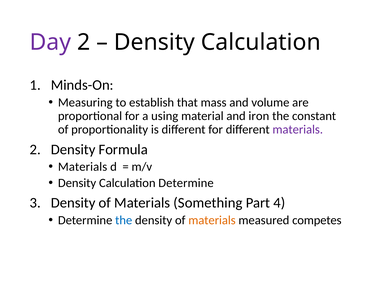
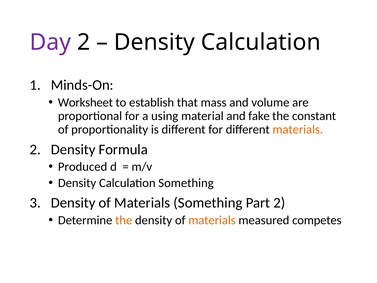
Measuring: Measuring -> Worksheet
iron: iron -> fake
materials at (298, 129) colour: purple -> orange
Materials at (83, 167): Materials -> Produced
Calculation Determine: Determine -> Something
Part 4: 4 -> 2
the at (124, 220) colour: blue -> orange
